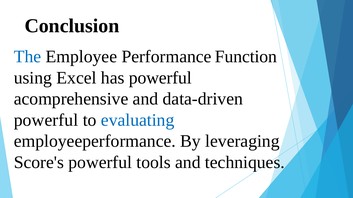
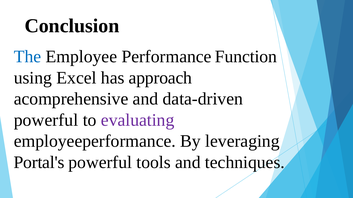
has powerful: powerful -> approach
evaluating colour: blue -> purple
Score's: Score's -> Portal's
